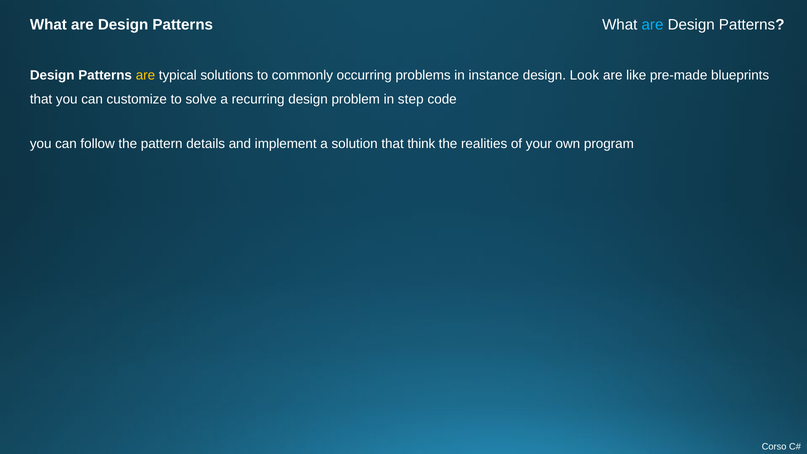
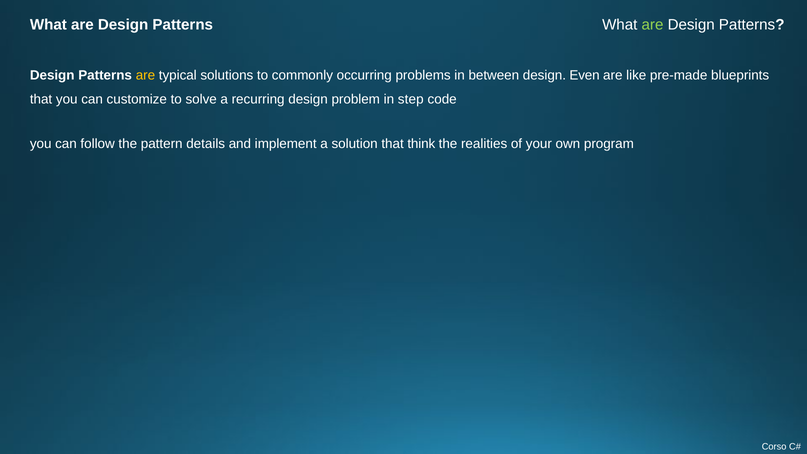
are at (653, 25) colour: light blue -> light green
instance: instance -> between
Look: Look -> Even
